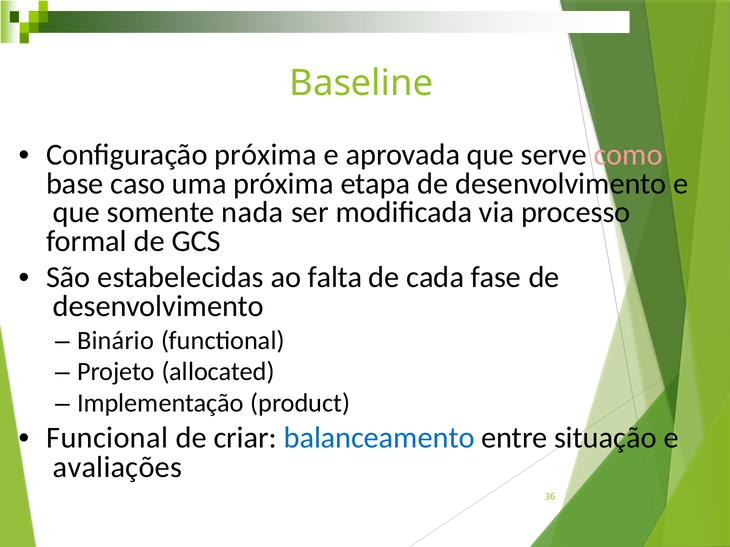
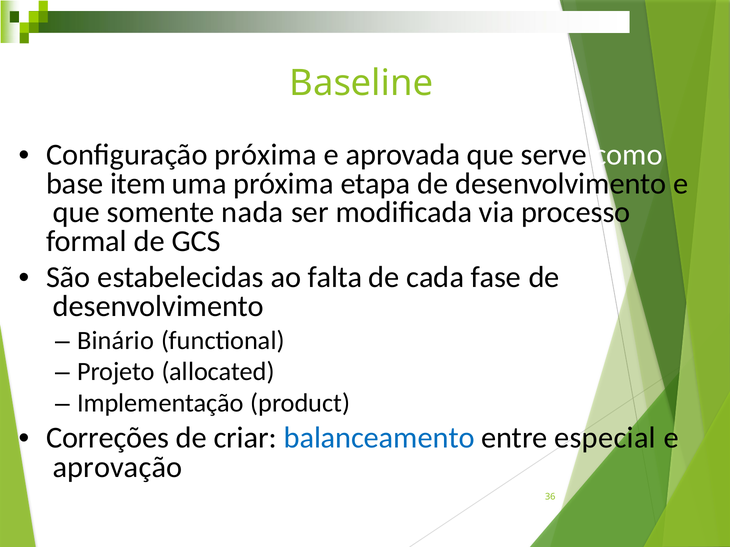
como colour: pink -> white
caso: caso -> item
Funcional: Funcional -> Correções
situação: situação -> especial
avaliações: avaliações -> aprovação
